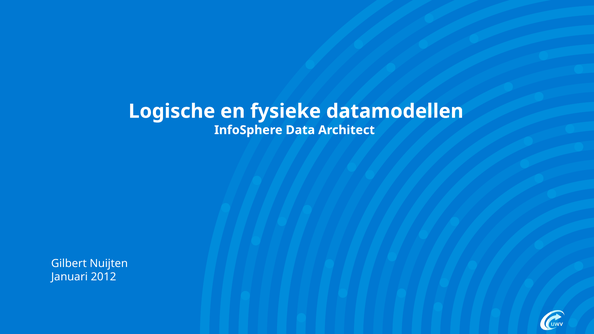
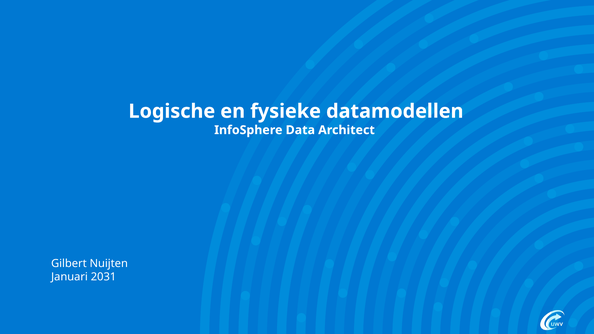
2012: 2012 -> 2031
